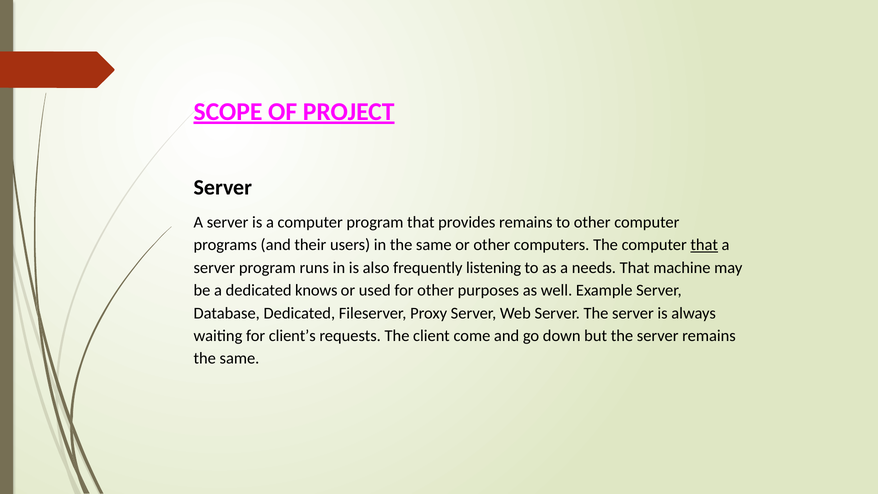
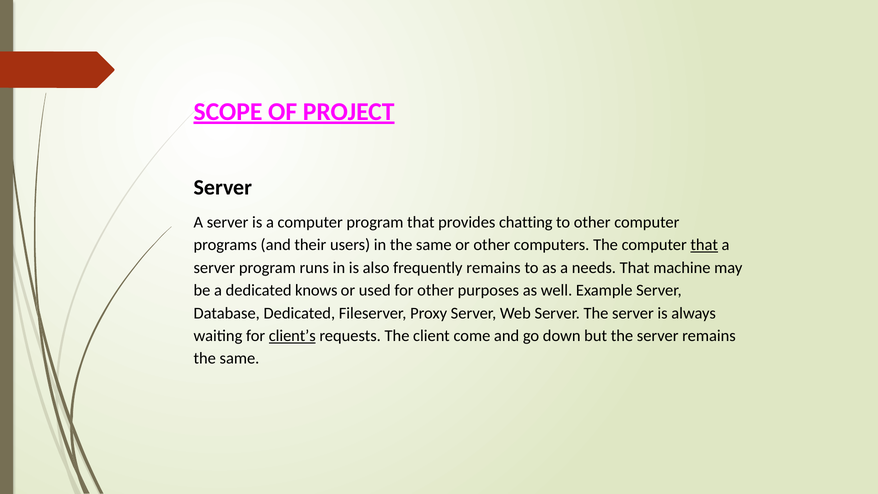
provides remains: remains -> chatting
frequently listening: listening -> remains
client’s underline: none -> present
